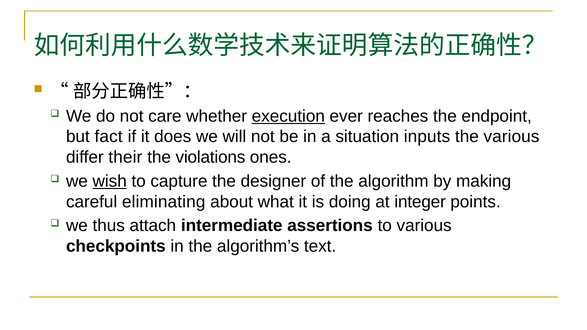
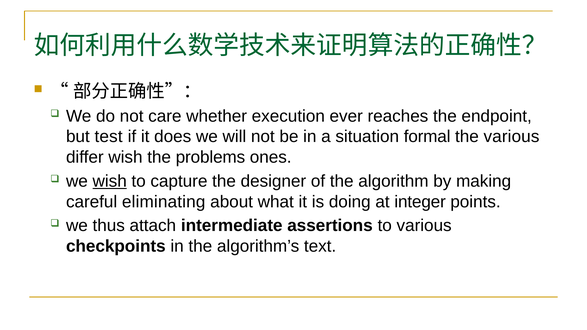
execution underline: present -> none
fact: fact -> test
inputs: inputs -> formal
differ their: their -> wish
violations: violations -> problems
